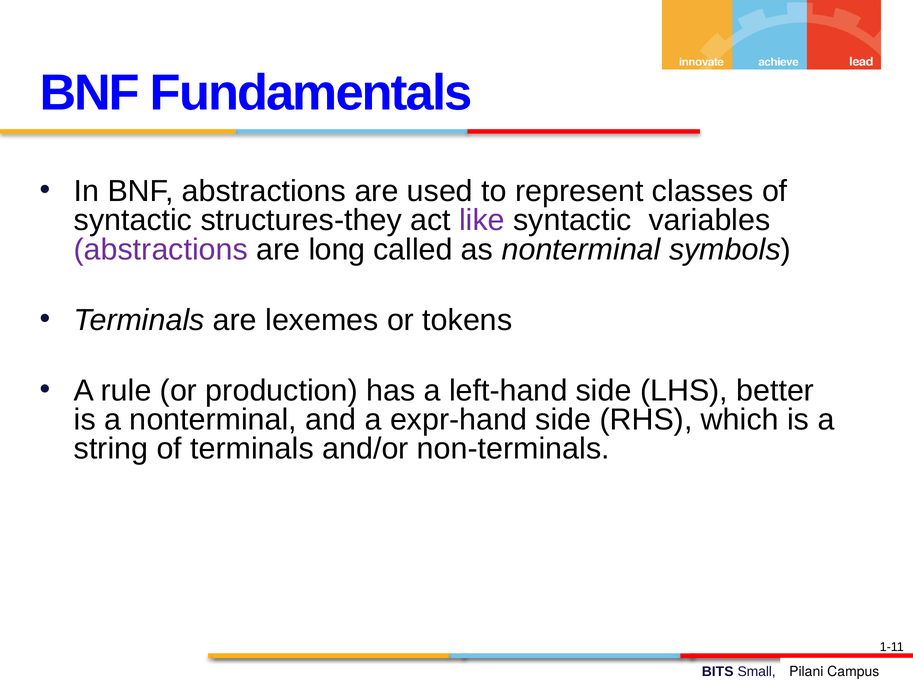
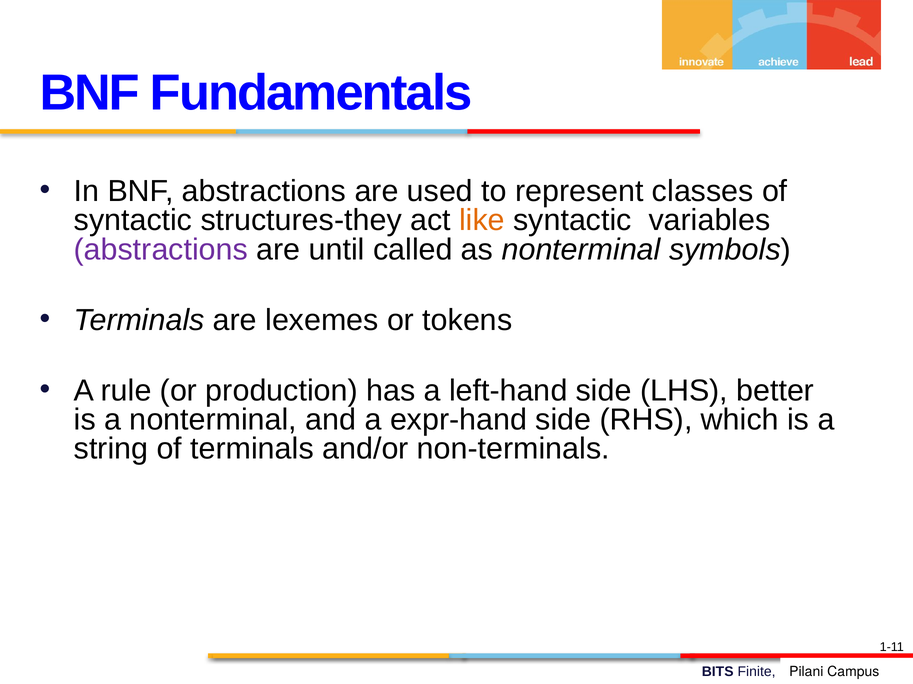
like colour: purple -> orange
long: long -> until
Small: Small -> Finite
